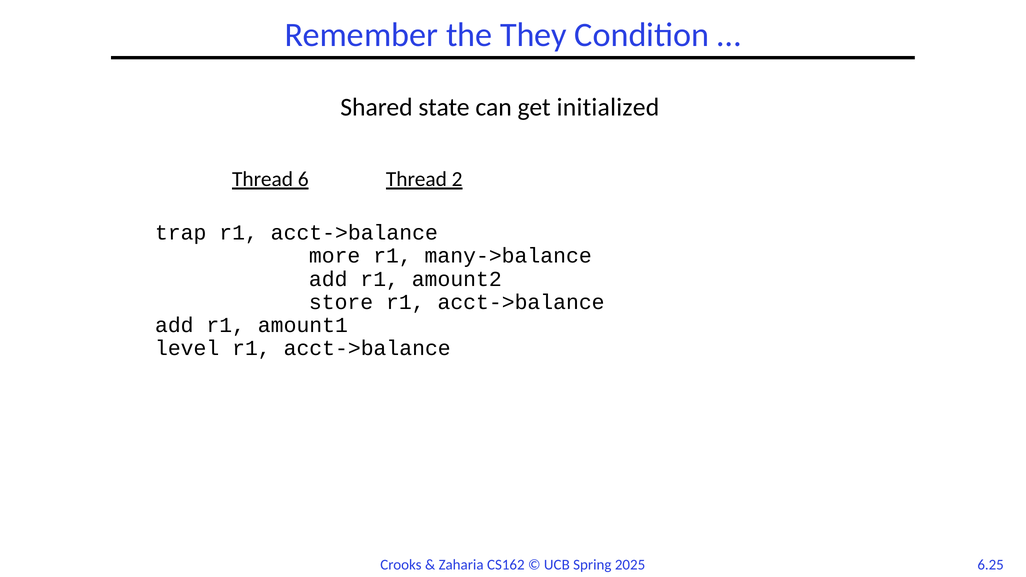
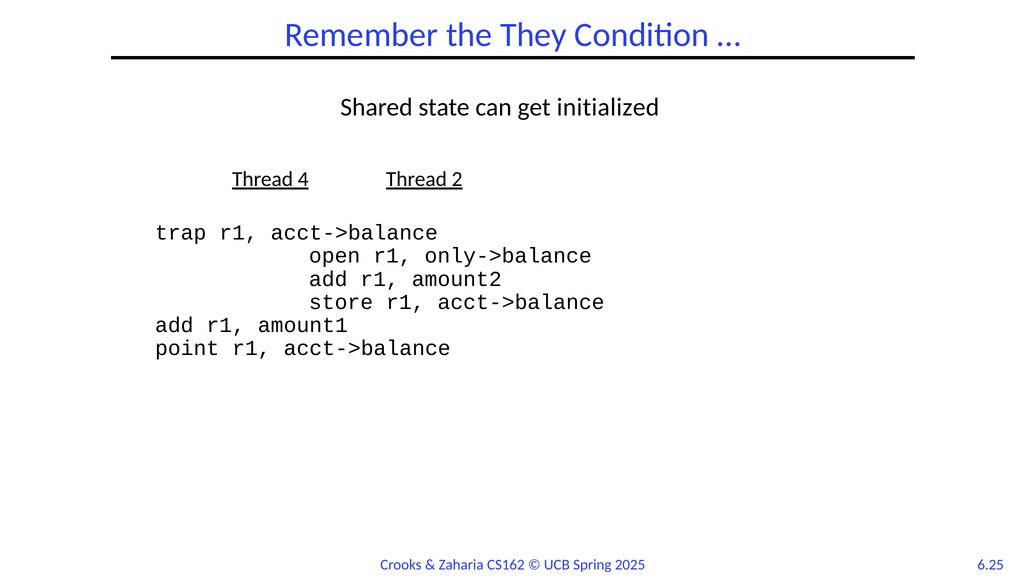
6: 6 -> 4
more: more -> open
many->balance: many->balance -> only->balance
level: level -> point
